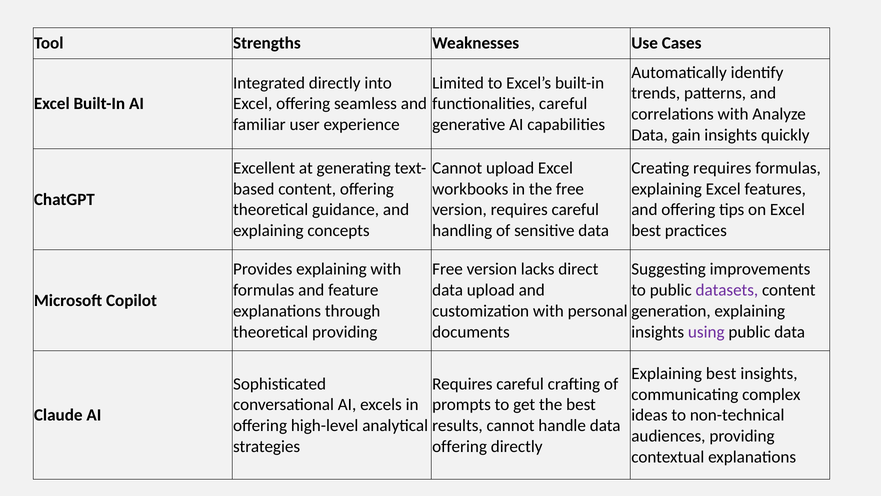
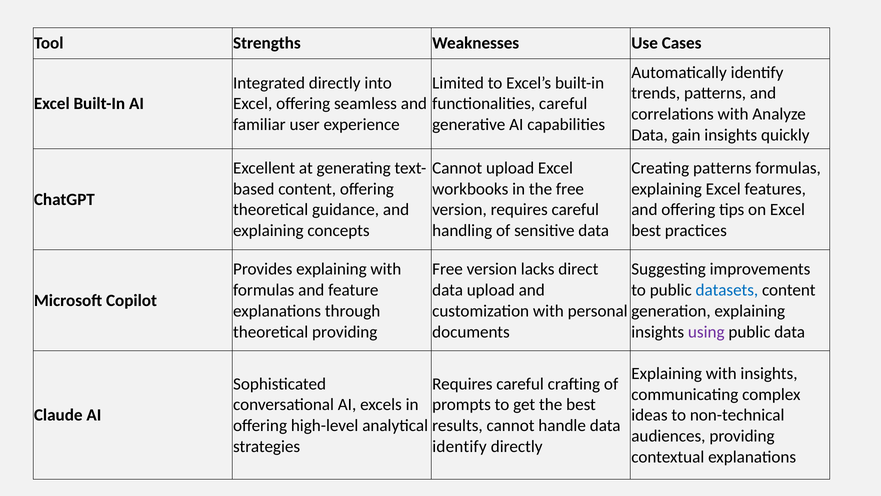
Creating requires: requires -> patterns
datasets colour: purple -> blue
best at (721, 373): best -> with
offering at (460, 446): offering -> identify
